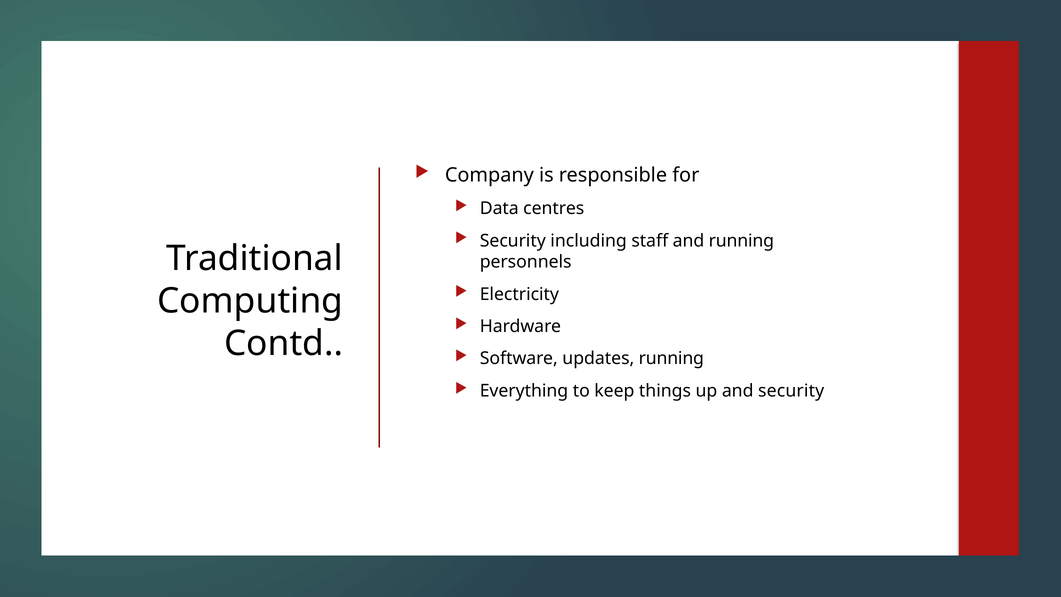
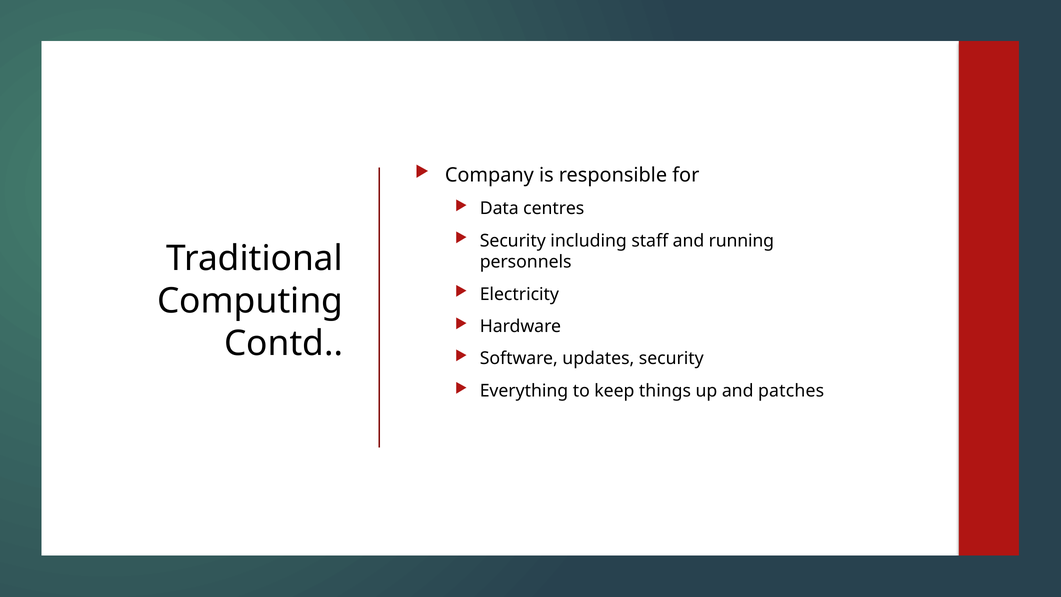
updates running: running -> security
and security: security -> patches
